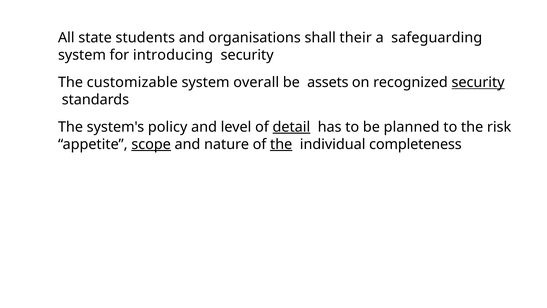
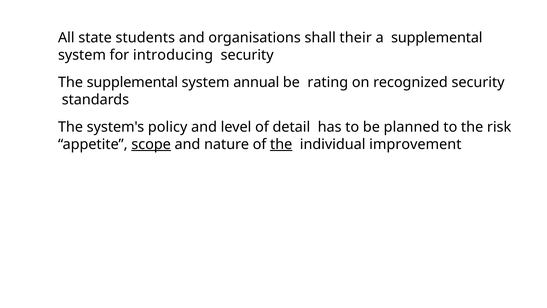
a safeguarding: safeguarding -> supplemental
The customizable: customizable -> supplemental
overall: overall -> annual
assets: assets -> rating
security at (478, 82) underline: present -> none
detail underline: present -> none
completeness: completeness -> improvement
